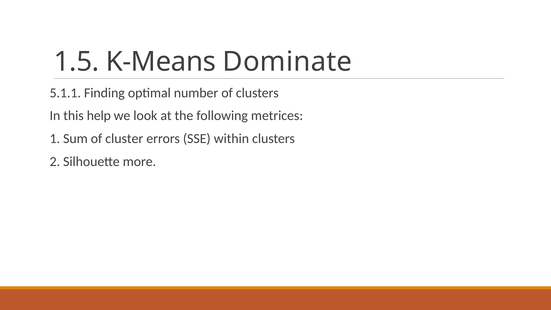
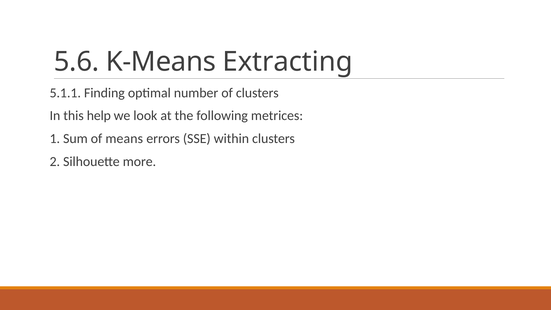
1.5: 1.5 -> 5.6
Dominate: Dominate -> Extracting
cluster: cluster -> means
